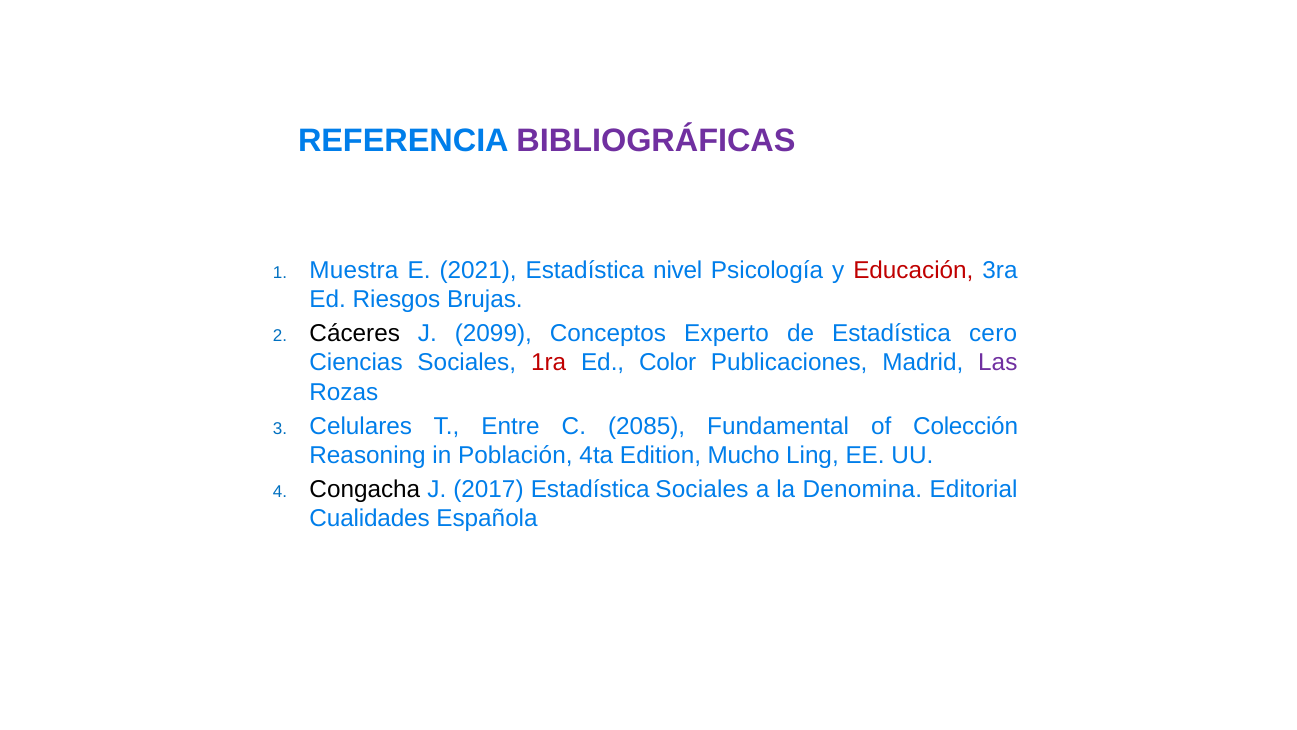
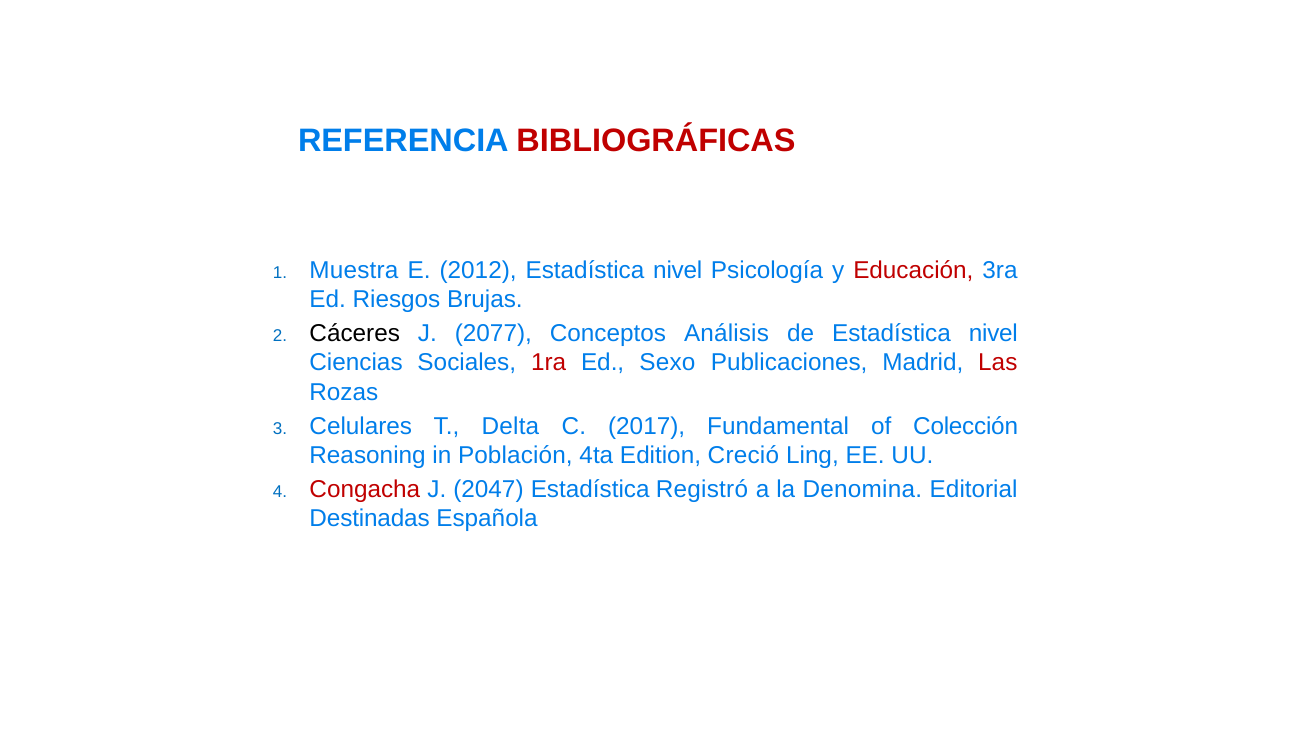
BIBLIOGRÁFICAS colour: purple -> red
2021: 2021 -> 2012
2099: 2099 -> 2077
Experto: Experto -> Análisis
de Estadística cero: cero -> nivel
Color: Color -> Sexo
Las colour: purple -> red
Entre: Entre -> Delta
2085: 2085 -> 2017
Mucho: Mucho -> Creció
Congacha colour: black -> red
2017: 2017 -> 2047
Estadística Sociales: Sociales -> Registró
Cualidades: Cualidades -> Destinadas
